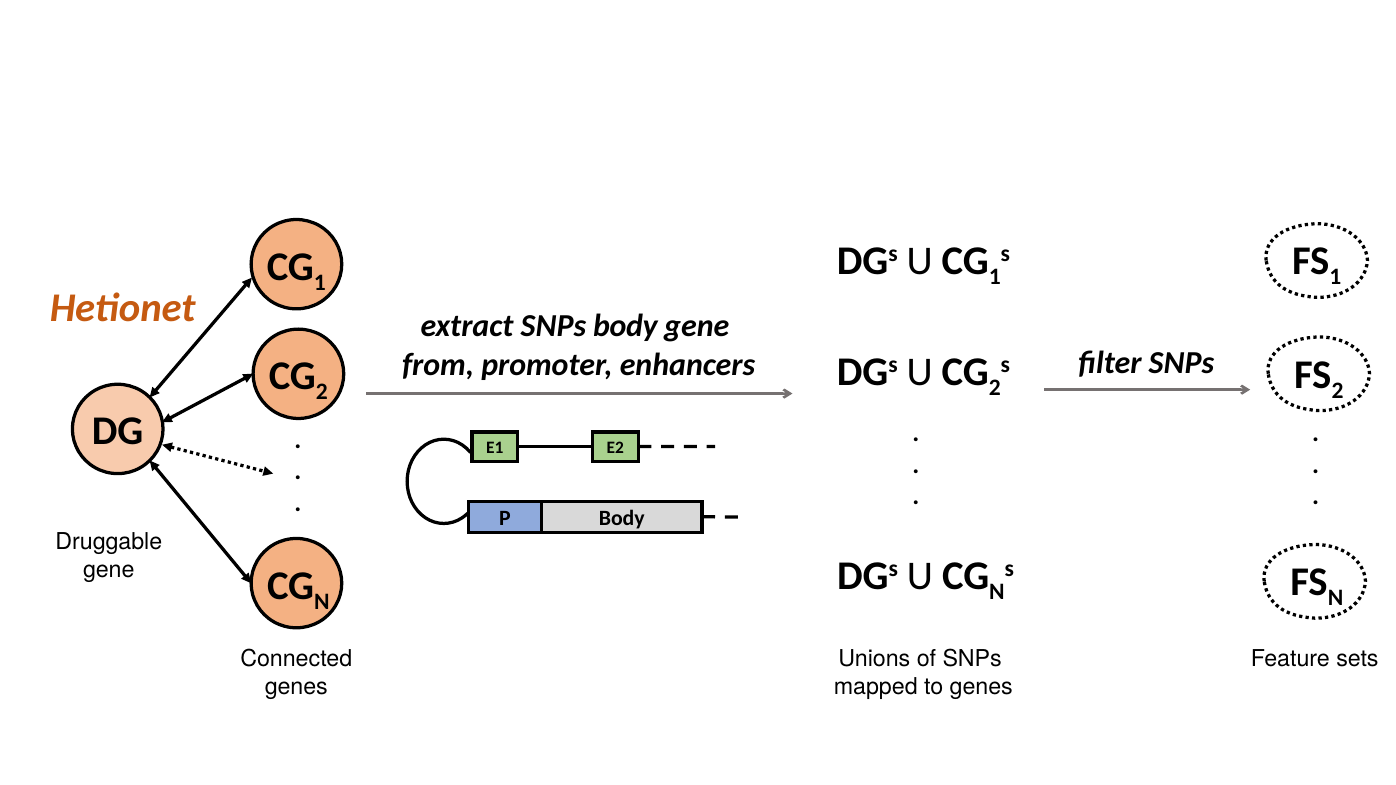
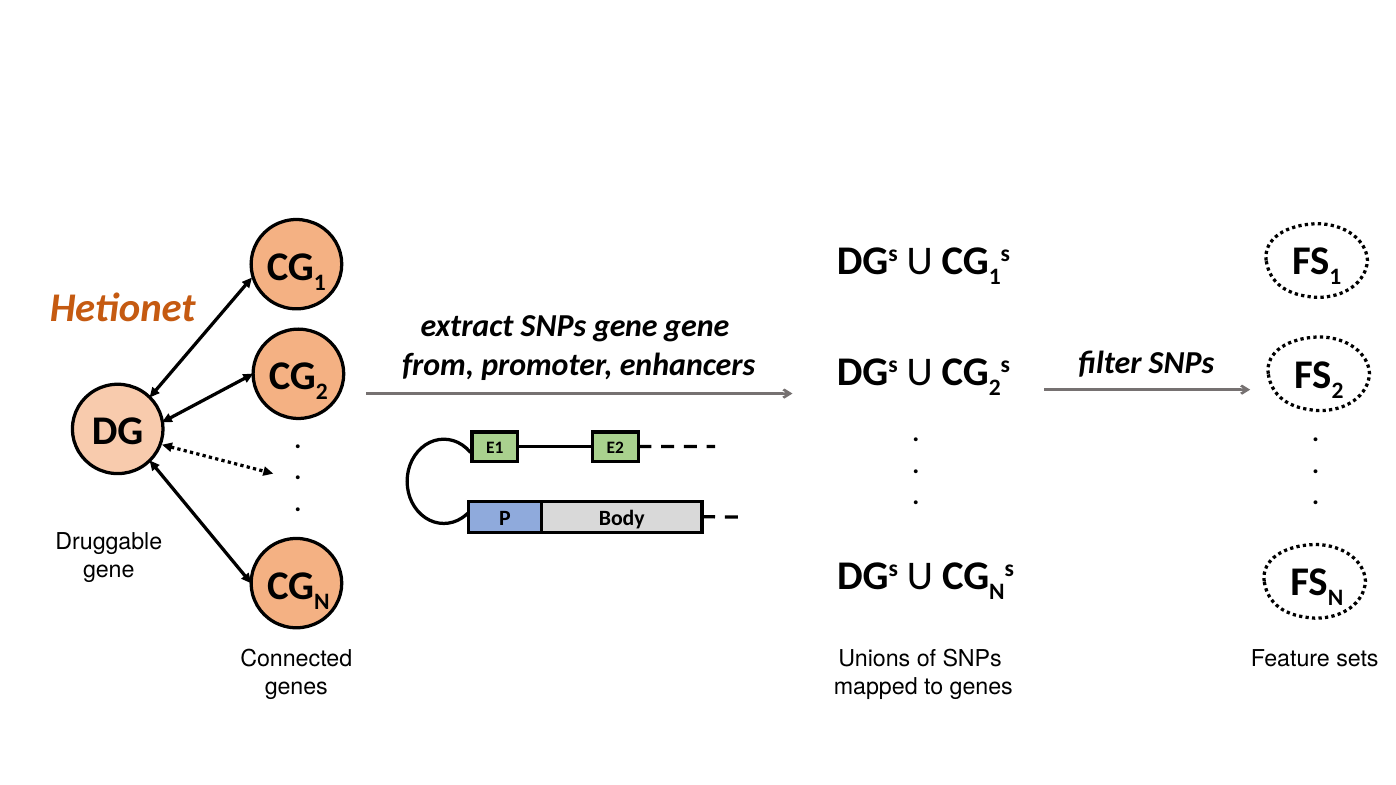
SNPs body: body -> gene
